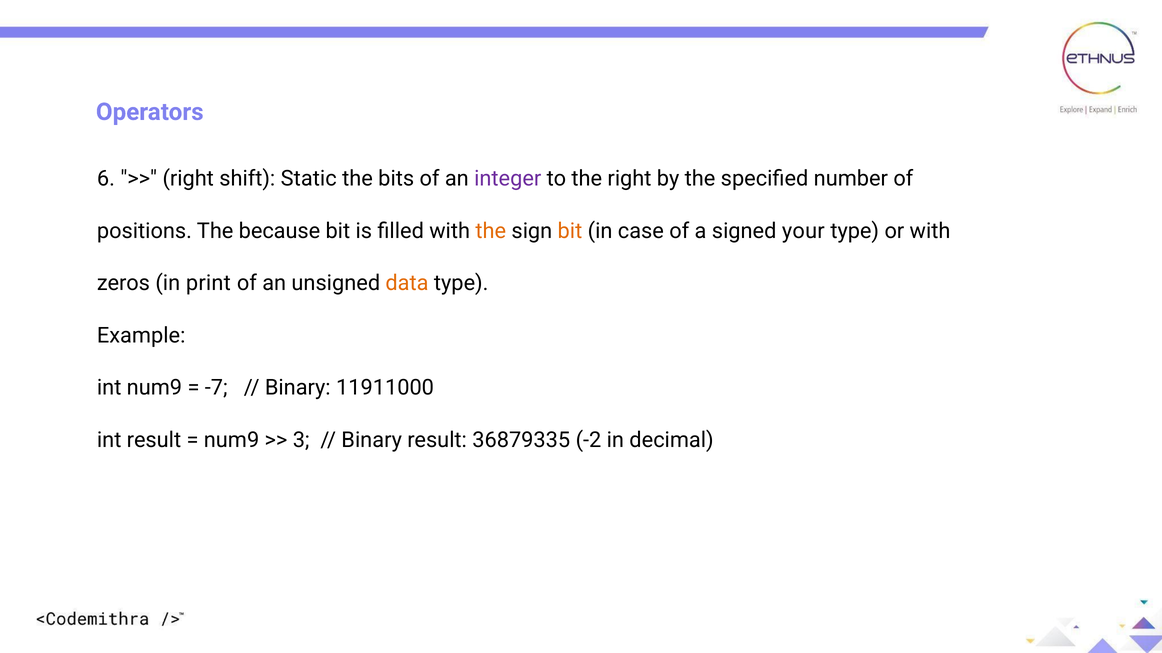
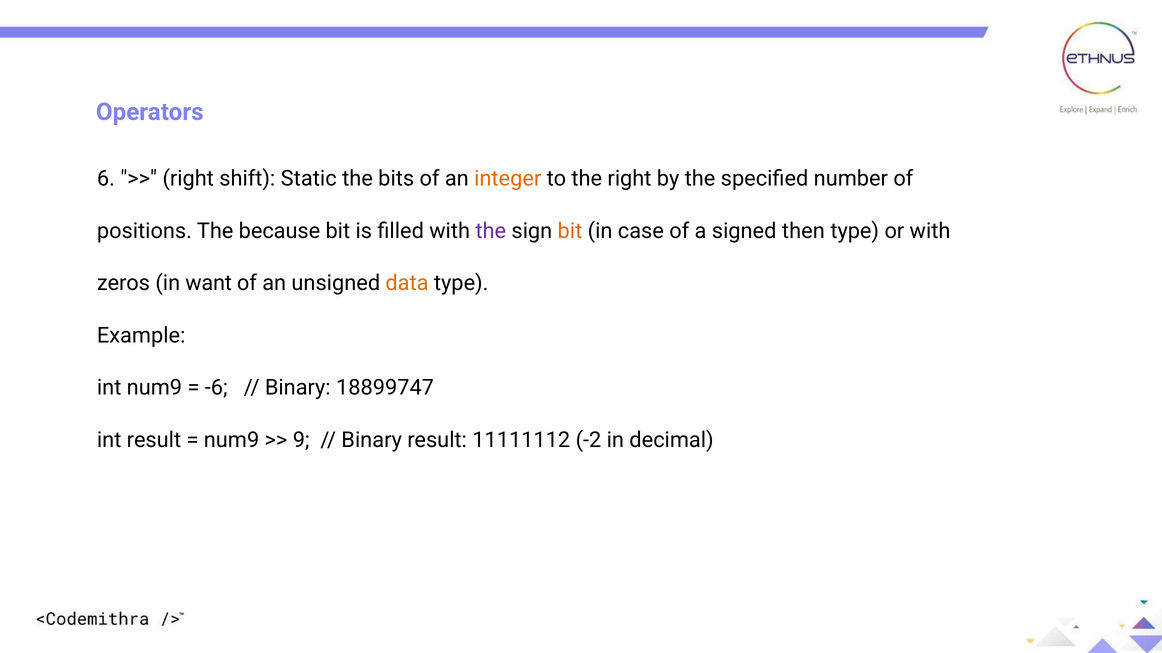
integer colour: purple -> orange
the at (491, 231) colour: orange -> purple
your: your -> then
print: print -> want
-7: -7 -> -6
11911000: 11911000 -> 18899747
3: 3 -> 9
36879335: 36879335 -> 11111112
